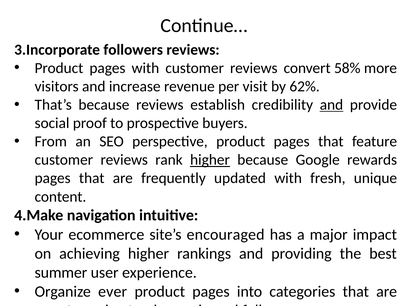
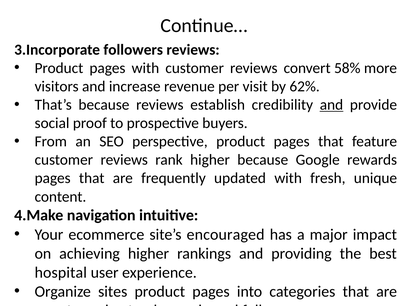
higher at (210, 160) underline: present -> none
summer: summer -> hospital
ever: ever -> sites
